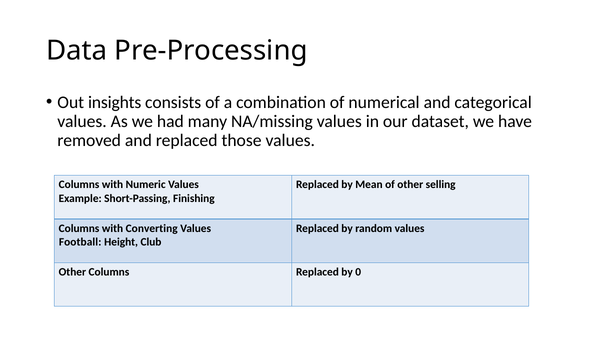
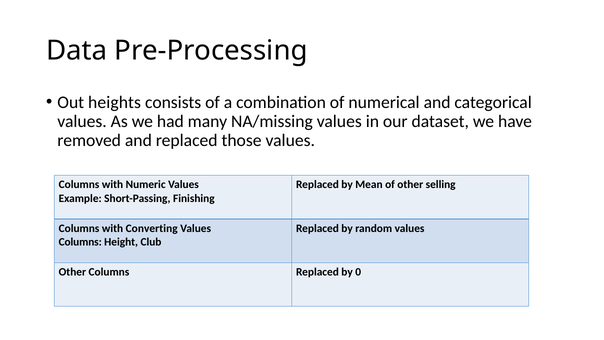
insights: insights -> heights
Football at (80, 242): Football -> Columns
